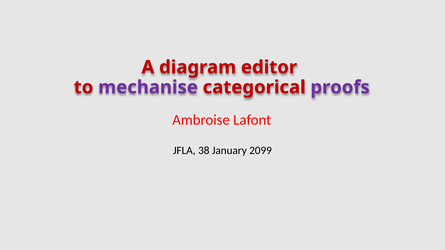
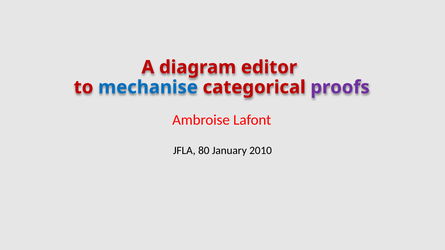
mechanise colour: purple -> blue
38: 38 -> 80
2099: 2099 -> 2010
